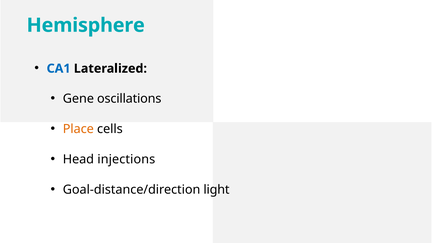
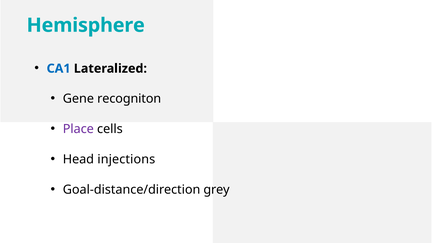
oscillations: oscillations -> recogniton
Place colour: orange -> purple
light: light -> grey
